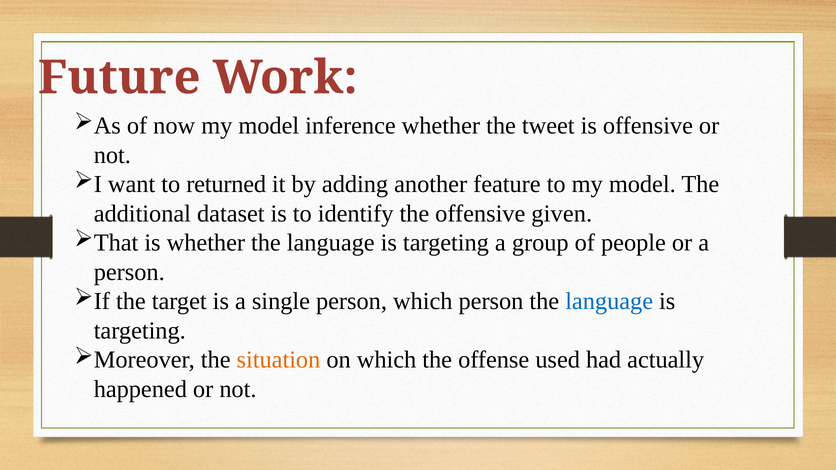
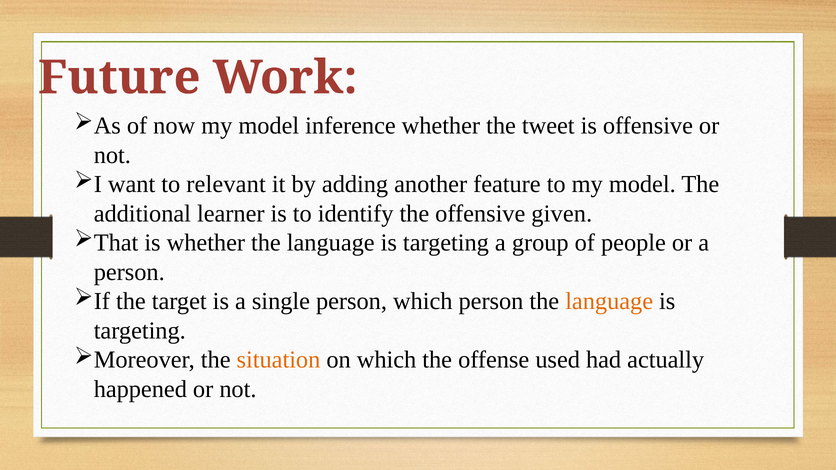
returned: returned -> relevant
dataset: dataset -> learner
language at (609, 302) colour: blue -> orange
